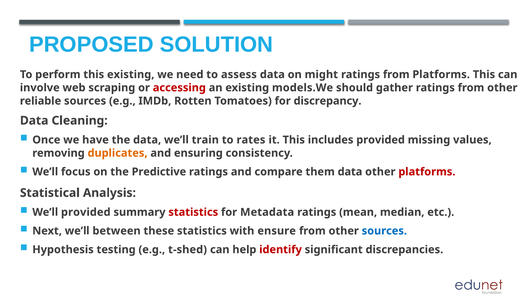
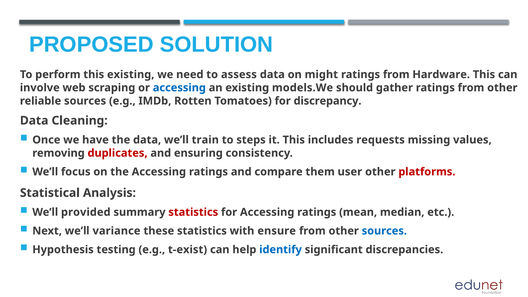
from Platforms: Platforms -> Hardware
accessing at (179, 88) colour: red -> blue
rates: rates -> steps
includes provided: provided -> requests
duplicates colour: orange -> red
the Predictive: Predictive -> Accessing
them data: data -> user
for Metadata: Metadata -> Accessing
between: between -> variance
t-shed: t-shed -> t-exist
identify colour: red -> blue
